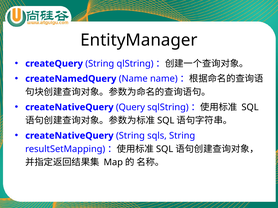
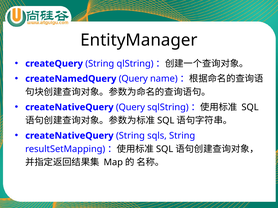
createNamedQuery Name: Name -> Query
